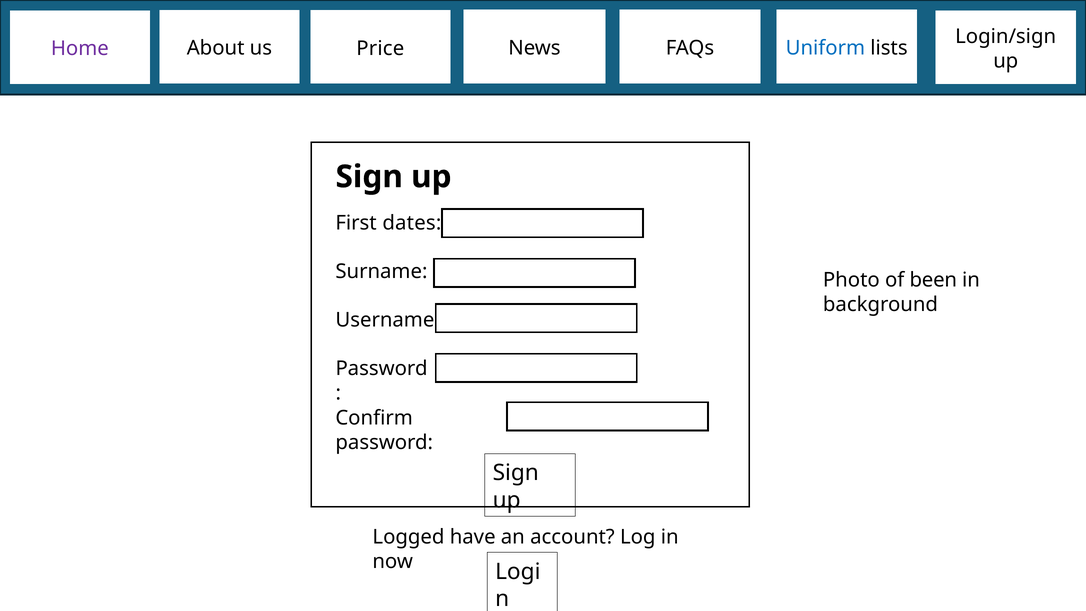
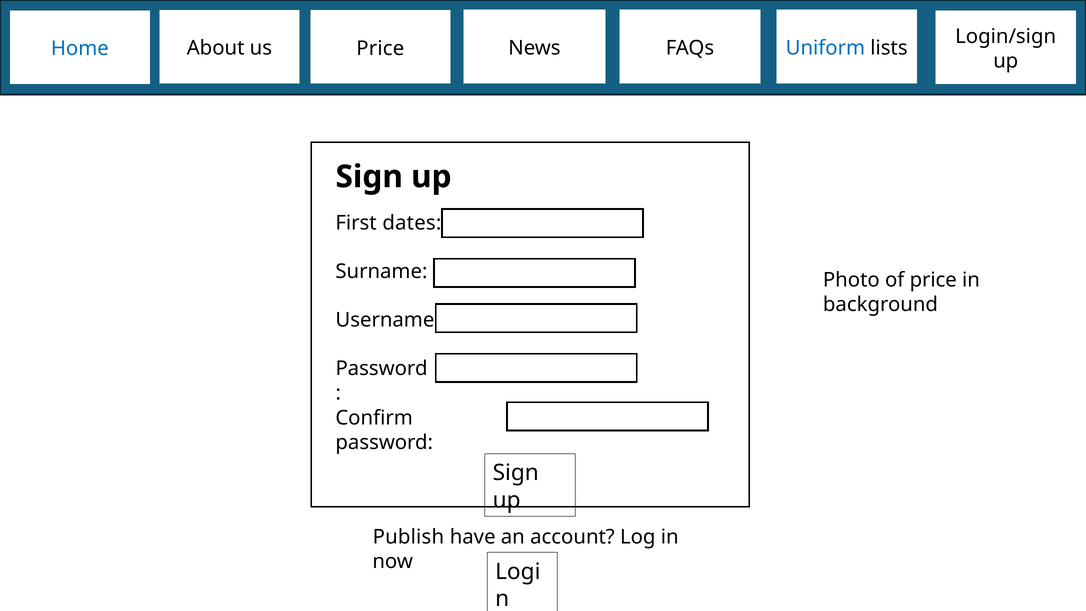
Home colour: purple -> blue
of been: been -> price
Logged: Logged -> Publish
